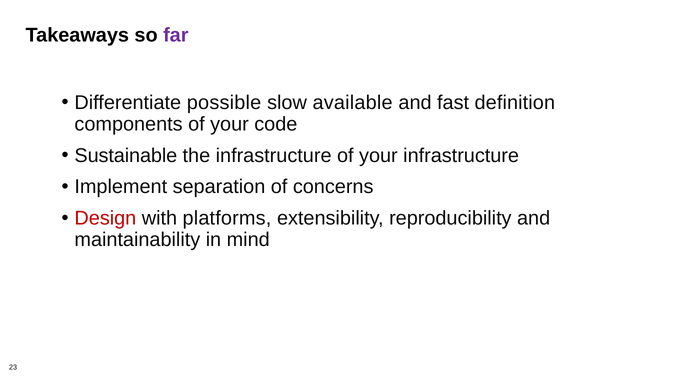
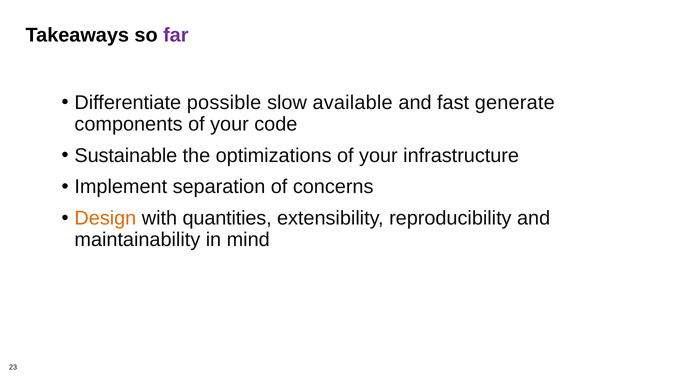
definition: definition -> generate
the infrastructure: infrastructure -> optimizations
Design colour: red -> orange
platforms: platforms -> quantities
